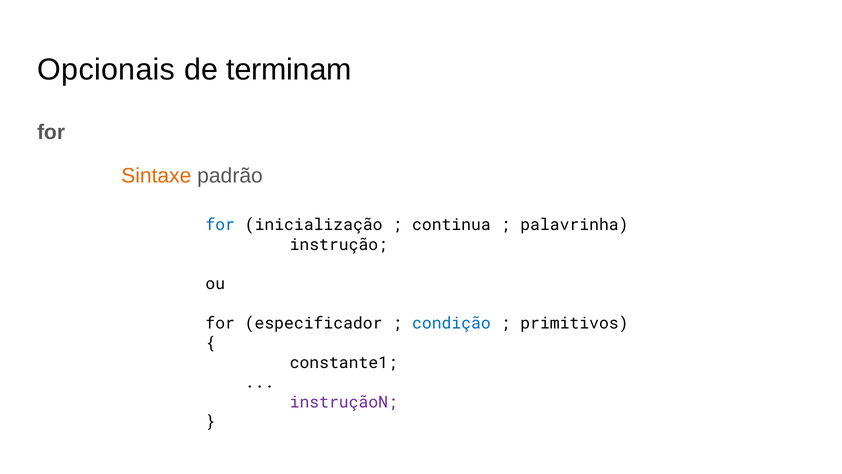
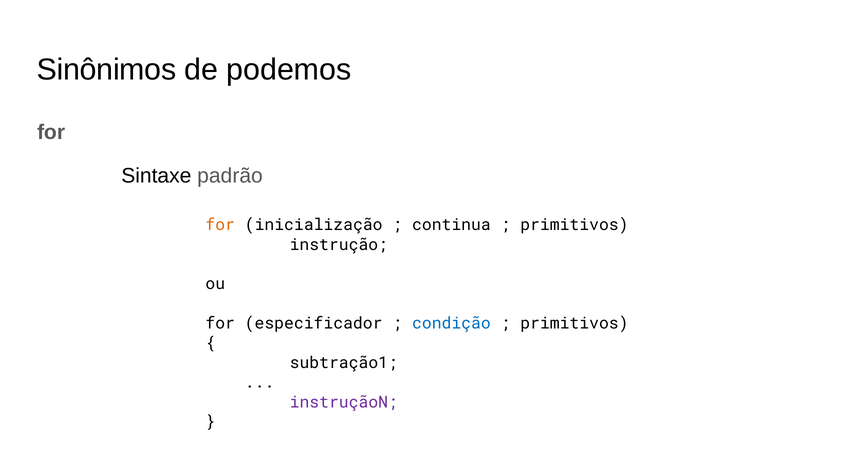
Opcionais: Opcionais -> Sinônimos
terminam: terminam -> podemos
Sintaxe colour: orange -> black
for at (220, 225) colour: blue -> orange
palavrinha at (574, 225): palavrinha -> primitivos
constante1: constante1 -> subtração1
